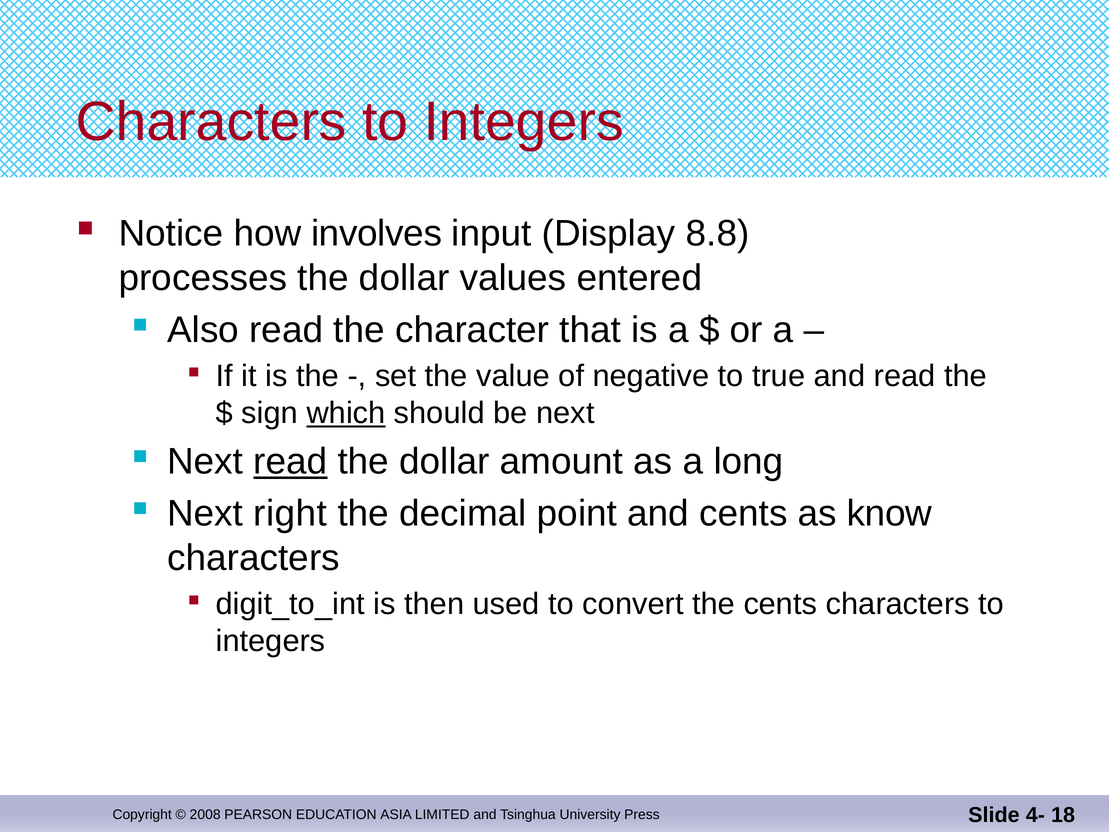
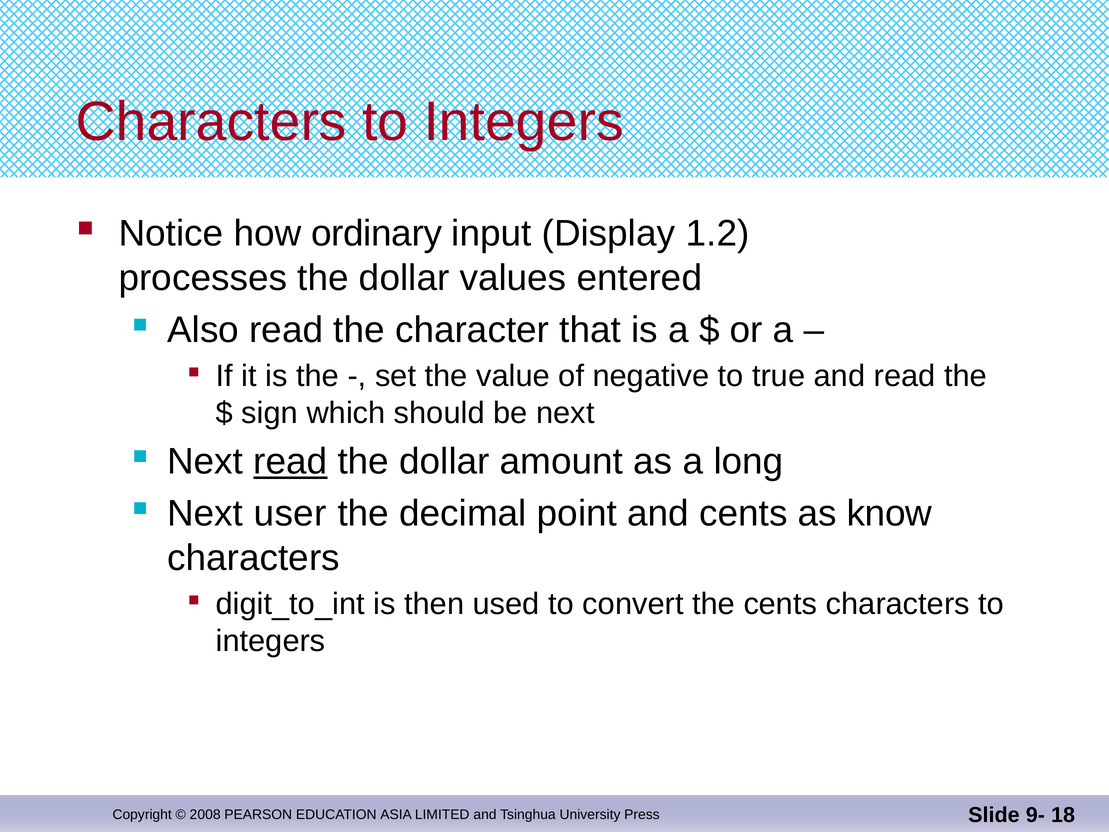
involves: involves -> ordinary
8.8: 8.8 -> 1.2
which underline: present -> none
right: right -> user
4-: 4- -> 9-
